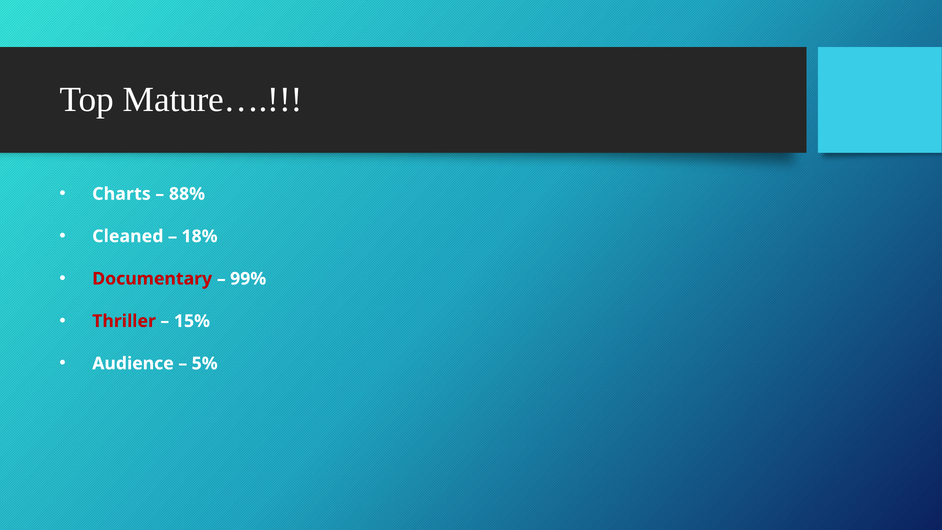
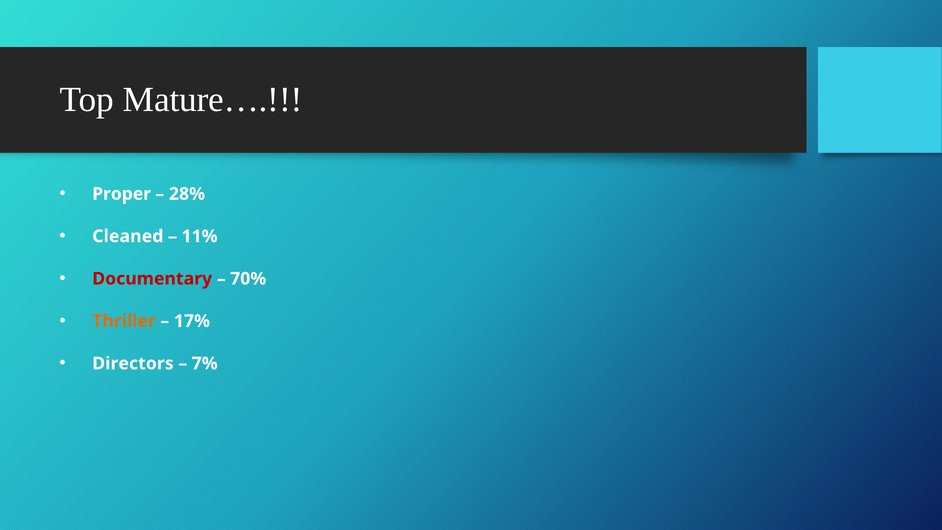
Charts: Charts -> Proper
88%: 88% -> 28%
18%: 18% -> 11%
99%: 99% -> 70%
Thriller colour: red -> orange
15%: 15% -> 17%
Audience: Audience -> Directors
5%: 5% -> 7%
